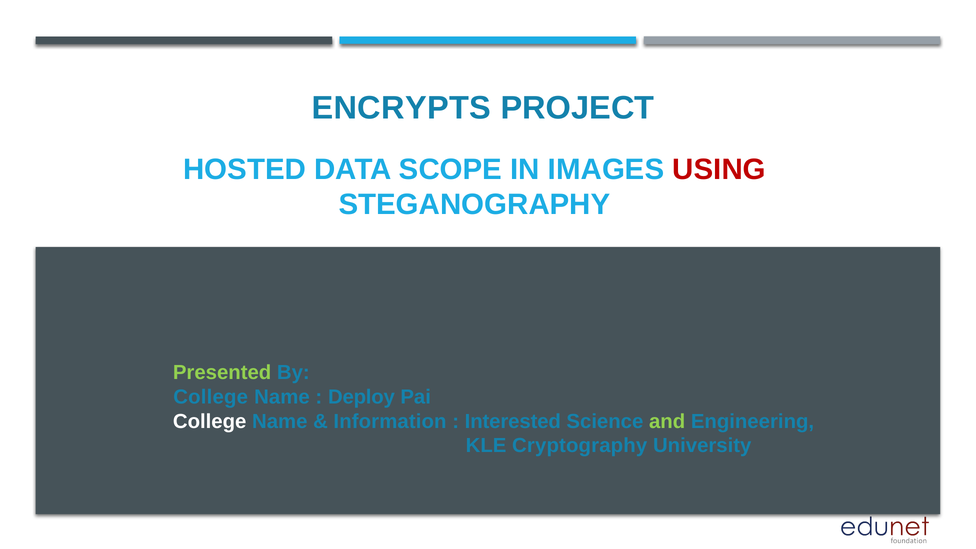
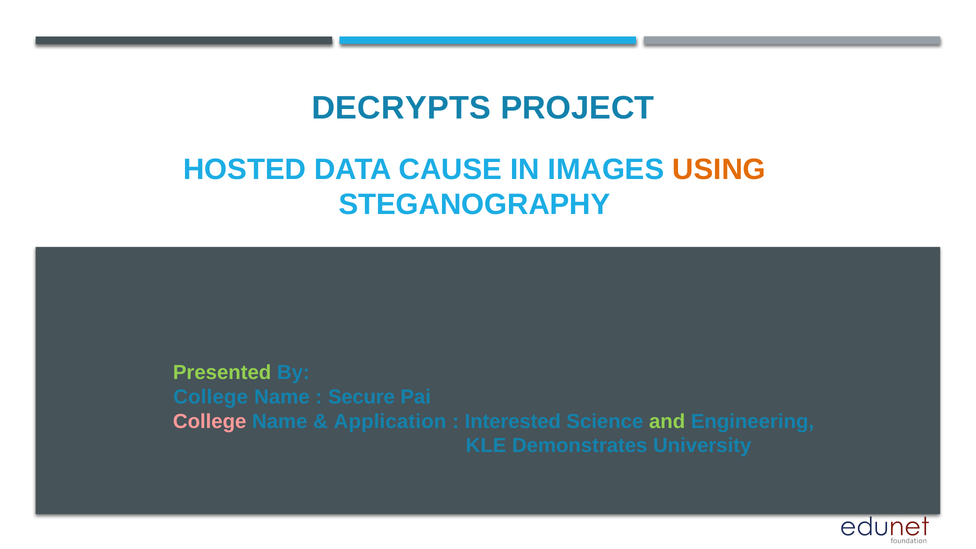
ENCRYPTS: ENCRYPTS -> DECRYPTS
SCOPE: SCOPE -> CAUSE
USING colour: red -> orange
Deploy: Deploy -> Secure
College at (210, 421) colour: white -> pink
Information: Information -> Application
Cryptography: Cryptography -> Demonstrates
